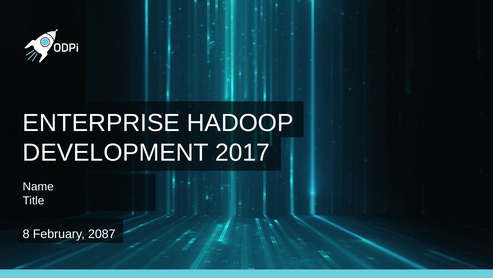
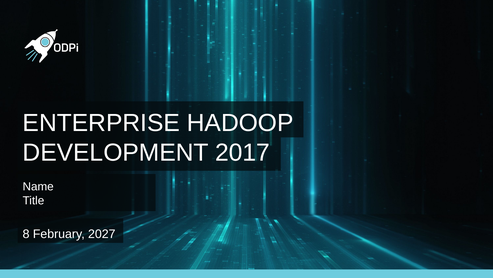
2087: 2087 -> 2027
